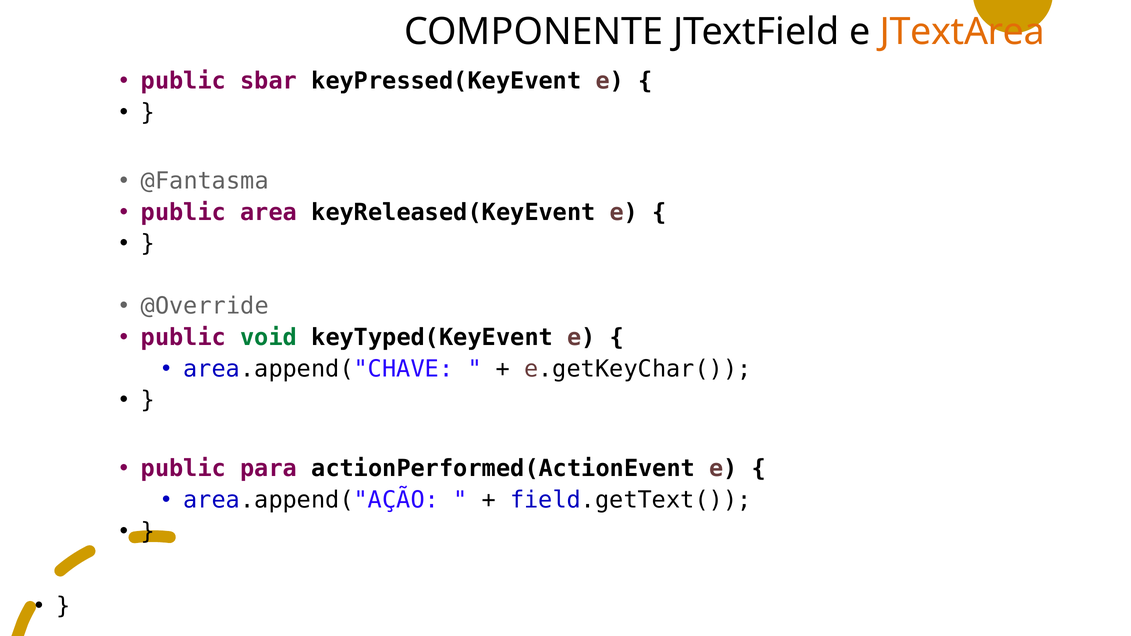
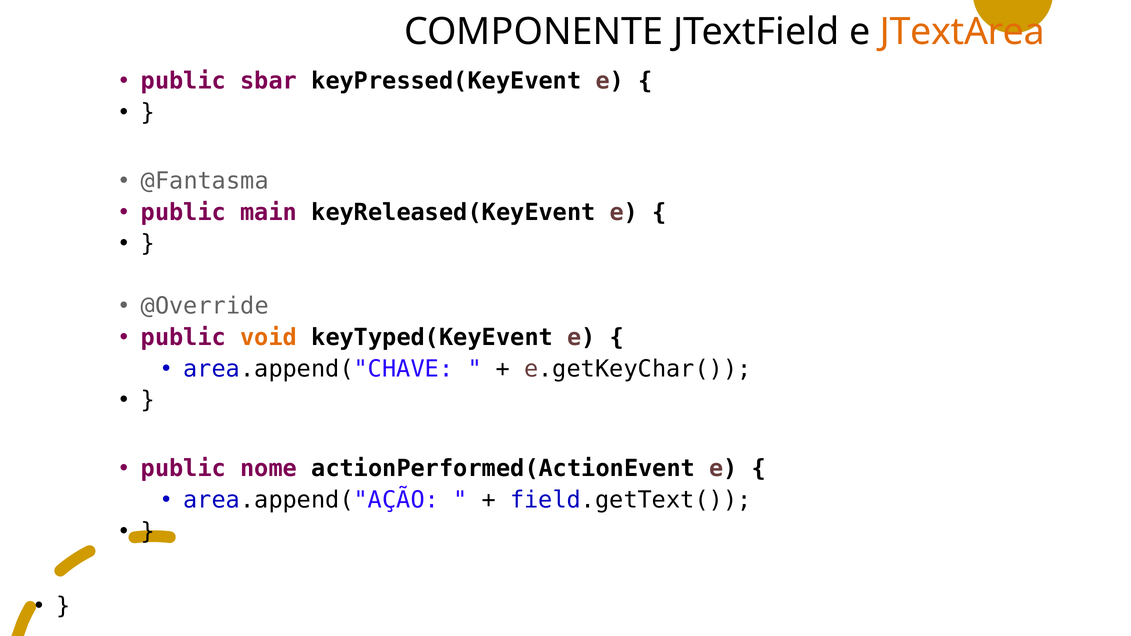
area: area -> main
void colour: green -> orange
para: para -> nome
